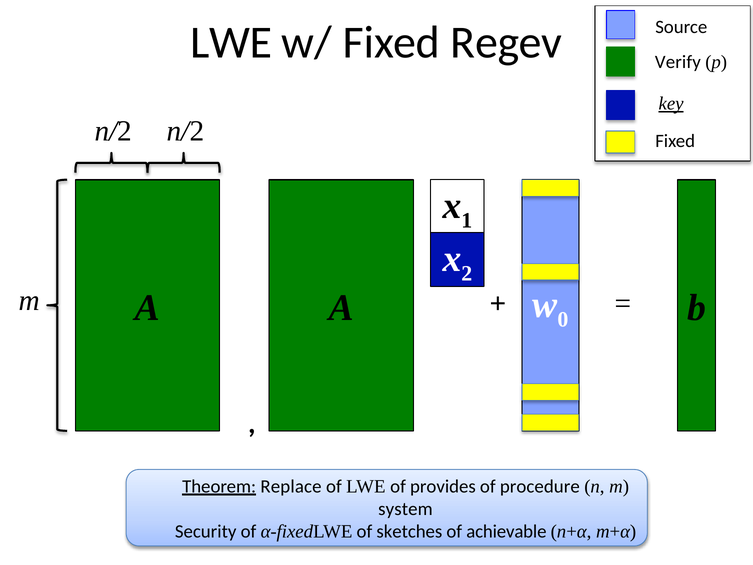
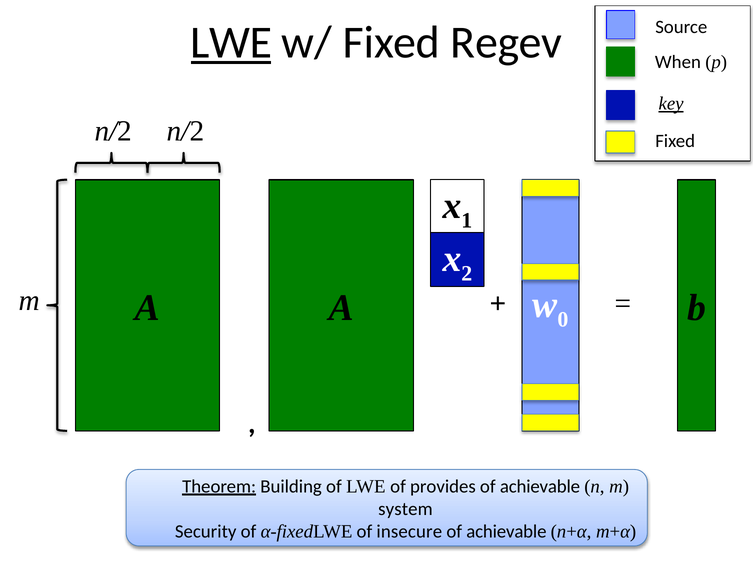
LWE at (231, 43) underline: none -> present
Verify: Verify -> When
Replace: Replace -> Building
procedure at (540, 486): procedure -> achievable
sketches: sketches -> insecure
